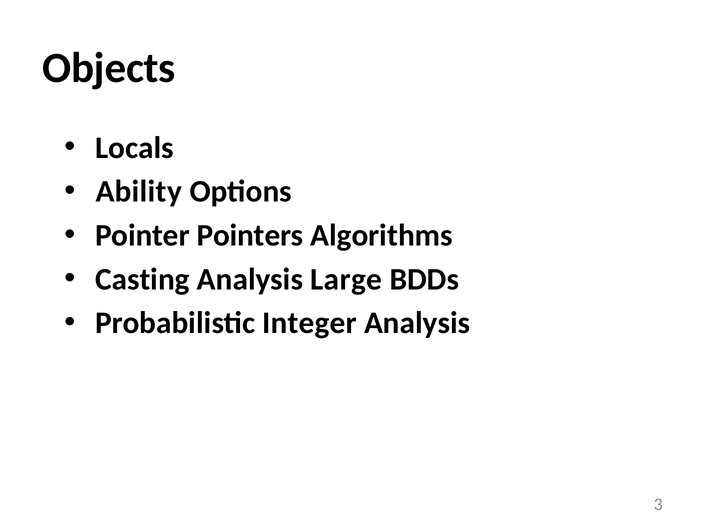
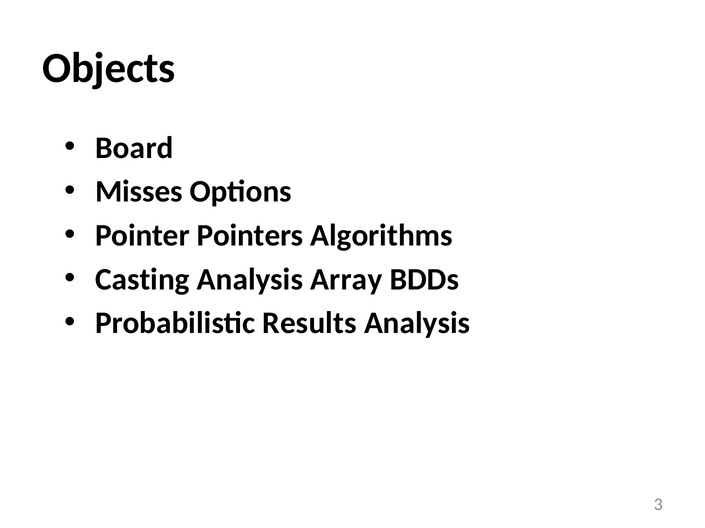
Locals: Locals -> Board
Ability: Ability -> Misses
Large: Large -> Array
Integer: Integer -> Results
